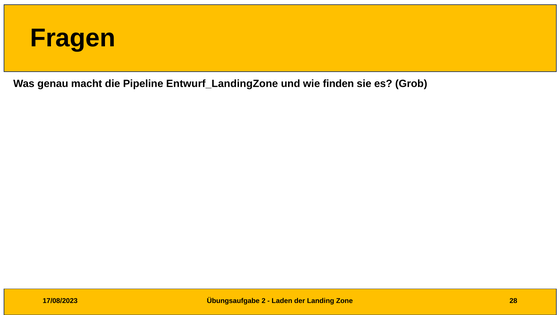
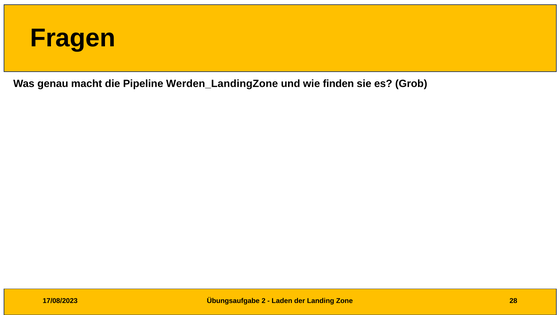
Entwurf_LandingZone: Entwurf_LandingZone -> Werden_LandingZone
